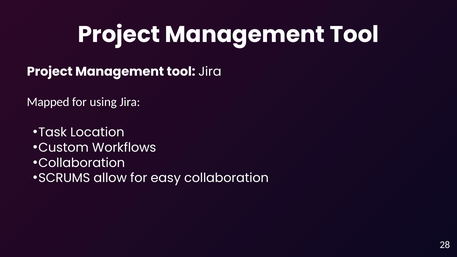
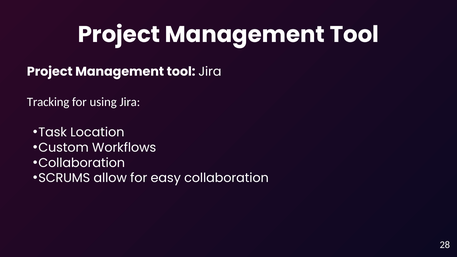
Mapped: Mapped -> Tracking
